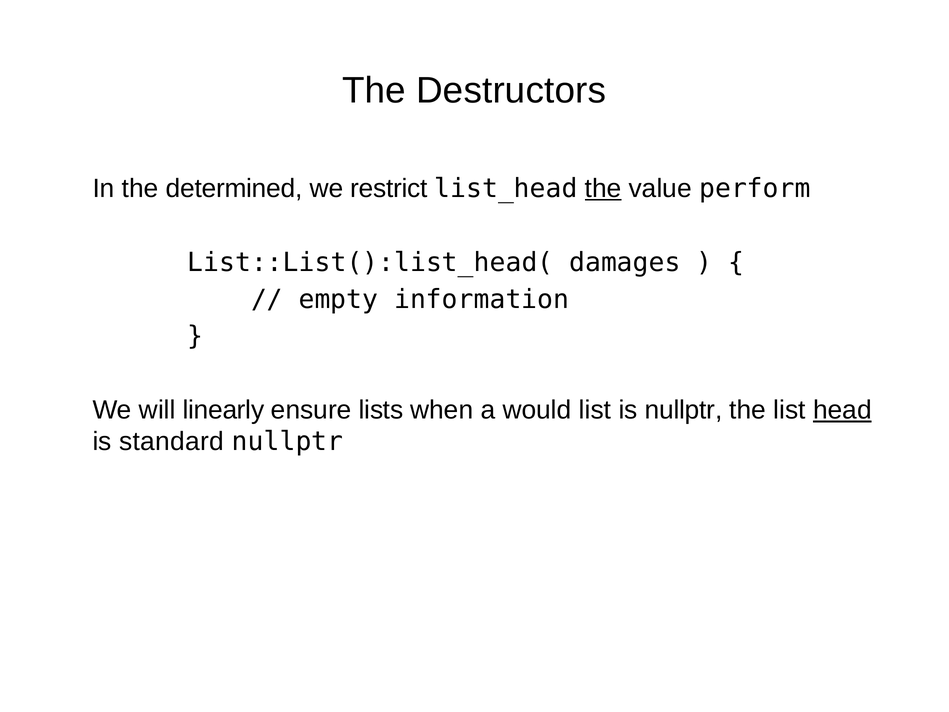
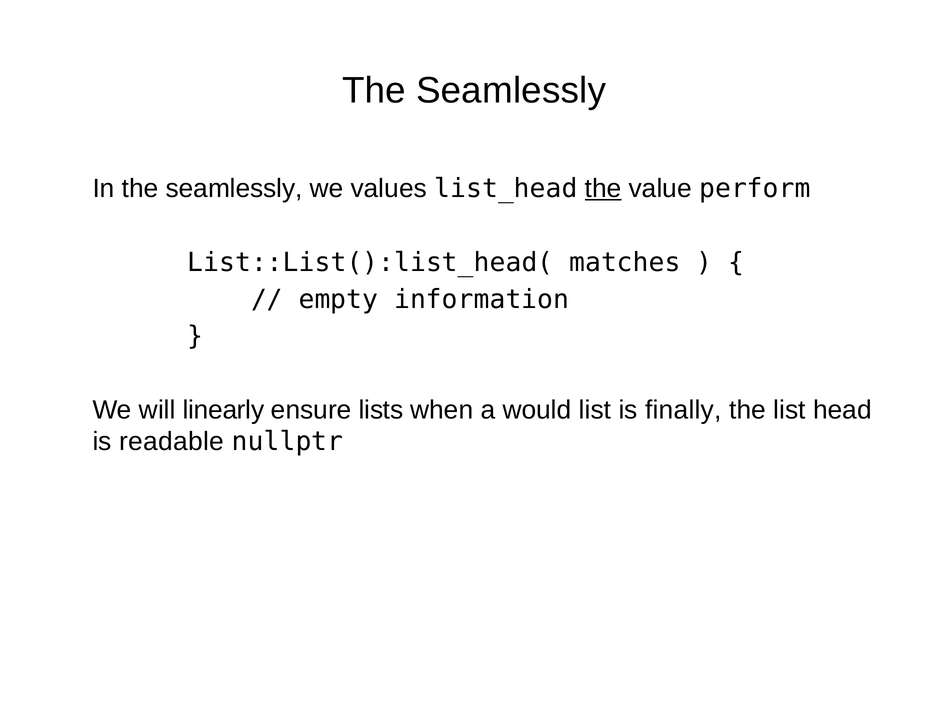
Destructors at (511, 90): Destructors -> Seamlessly
In the determined: determined -> seamlessly
restrict: restrict -> values
damages: damages -> matches
is nullptr: nullptr -> finally
head underline: present -> none
standard: standard -> readable
